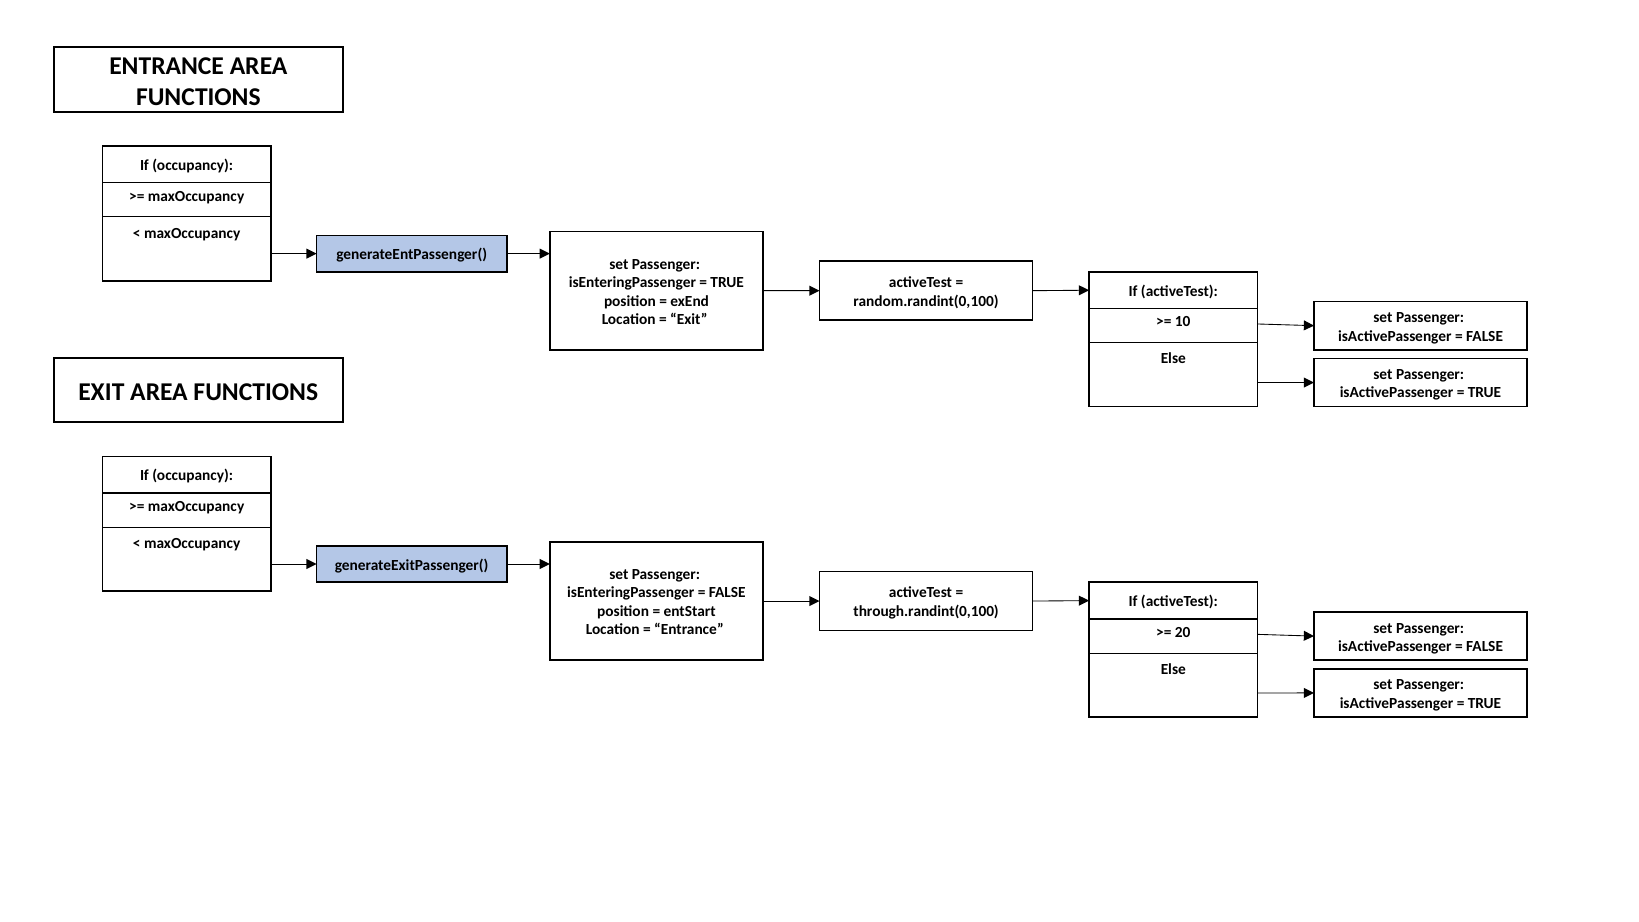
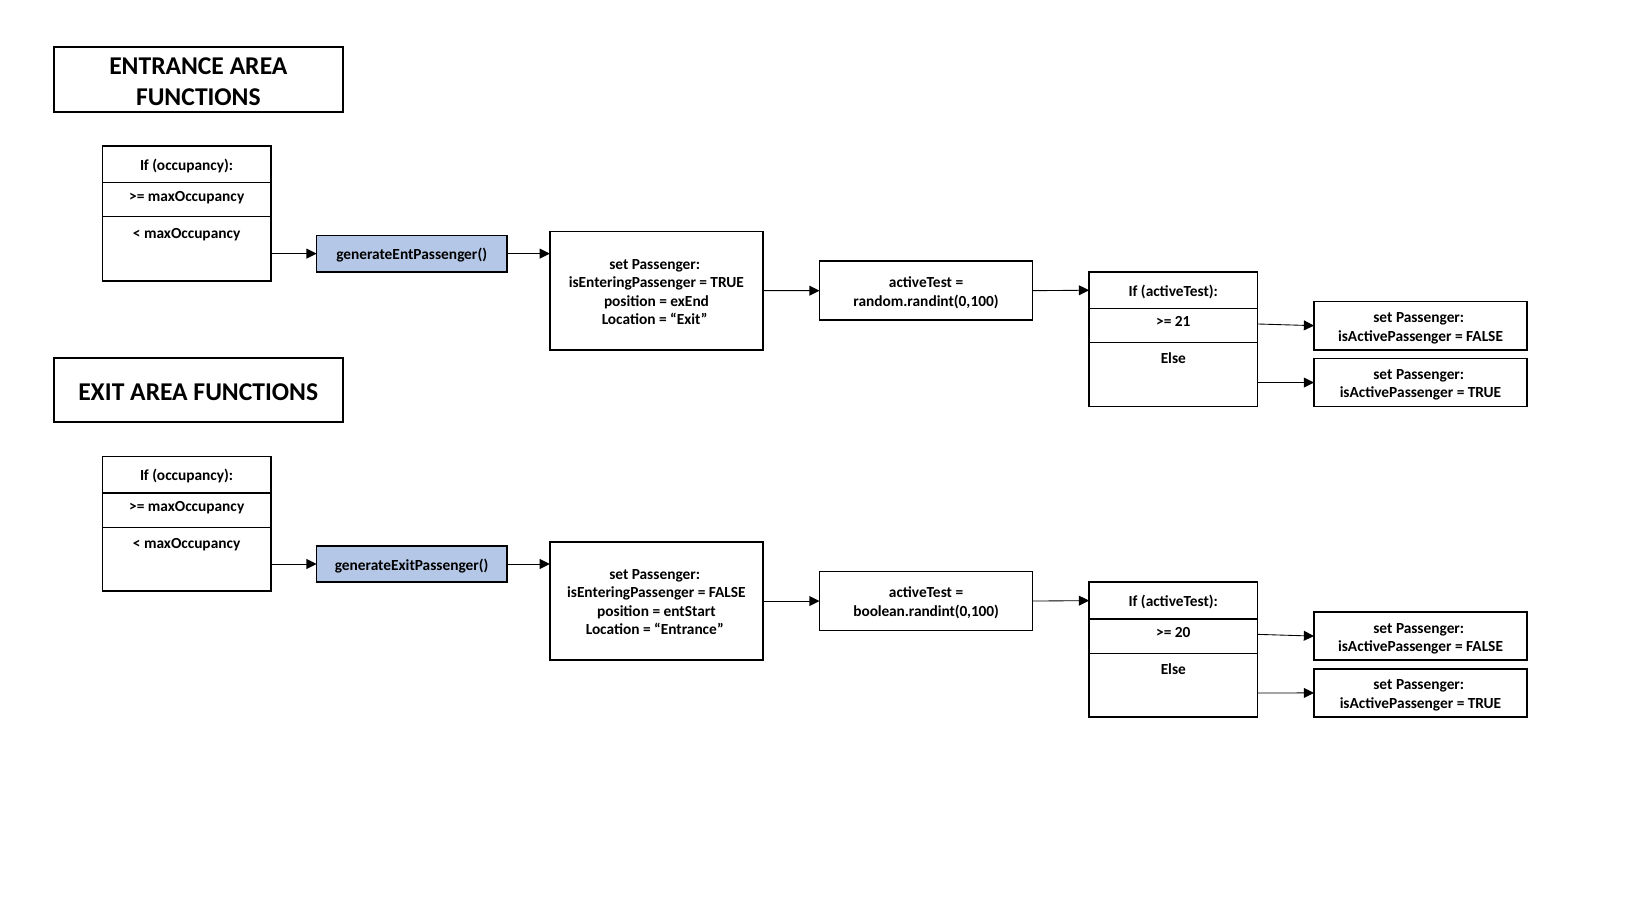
10: 10 -> 21
through.randint(0,100: through.randint(0,100 -> boolean.randint(0,100
